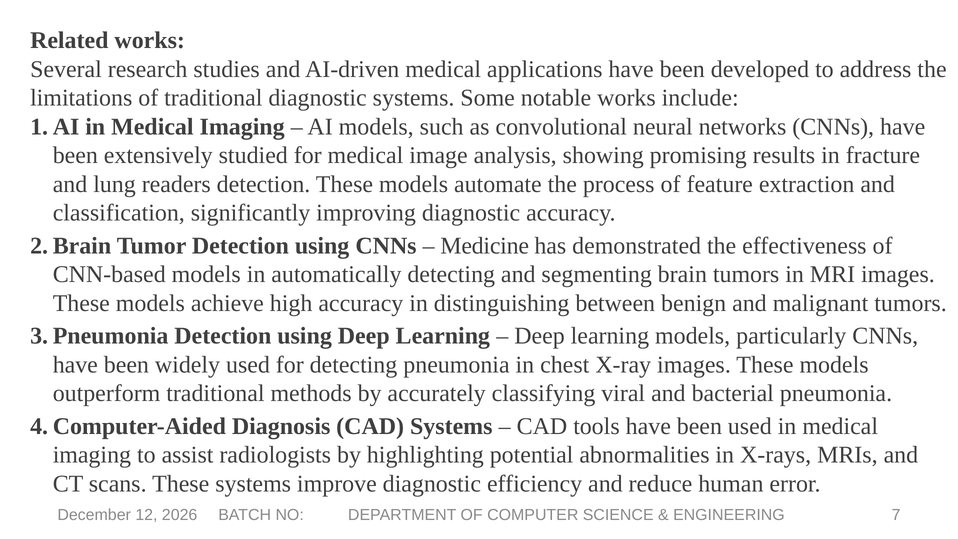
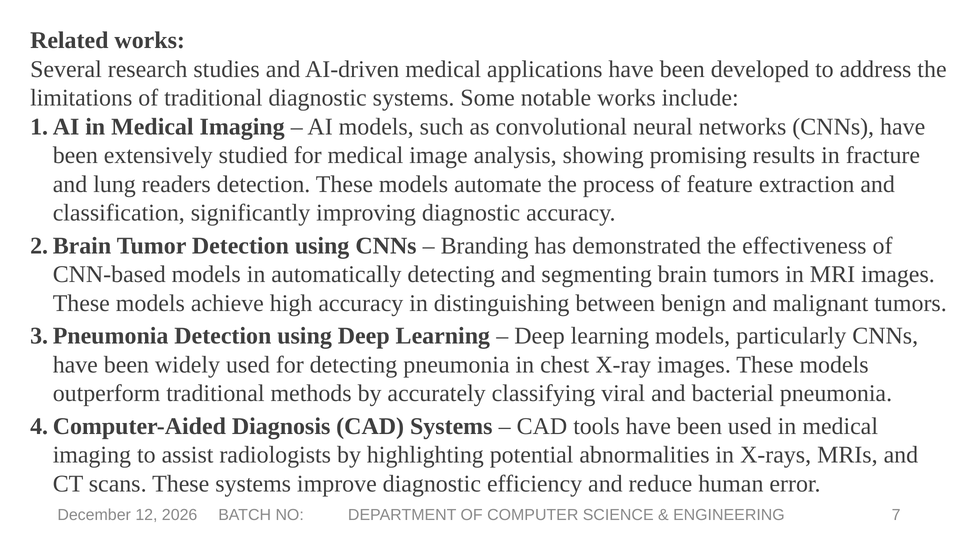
Medicine: Medicine -> Branding
